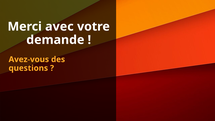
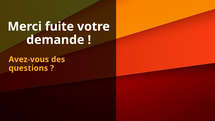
avec: avec -> fuite
